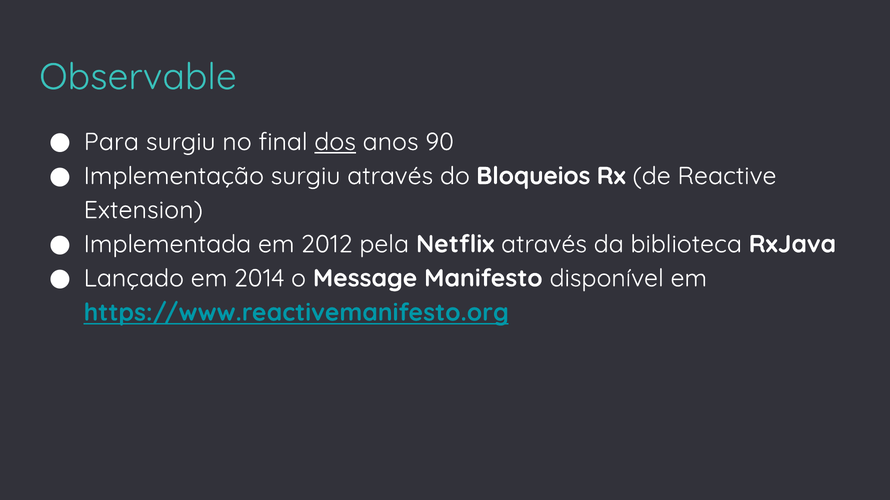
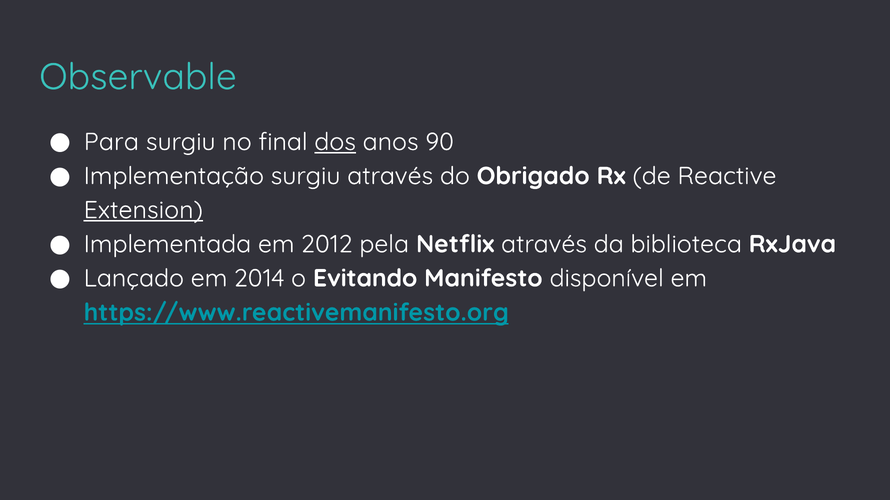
Bloqueios: Bloqueios -> Obrigado
Extension underline: none -> present
Message: Message -> Evitando
